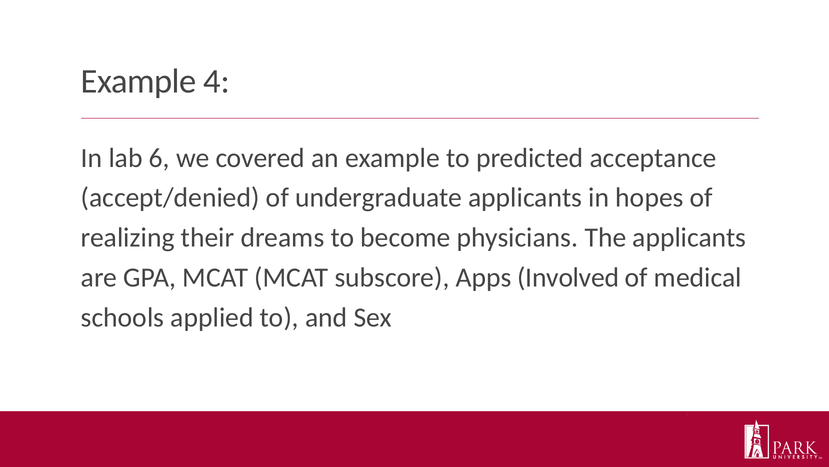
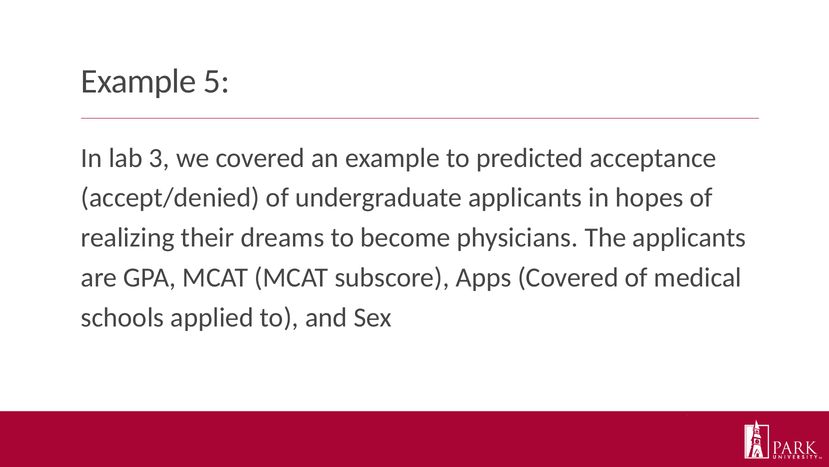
4: 4 -> 5
6: 6 -> 3
Apps Involved: Involved -> Covered
